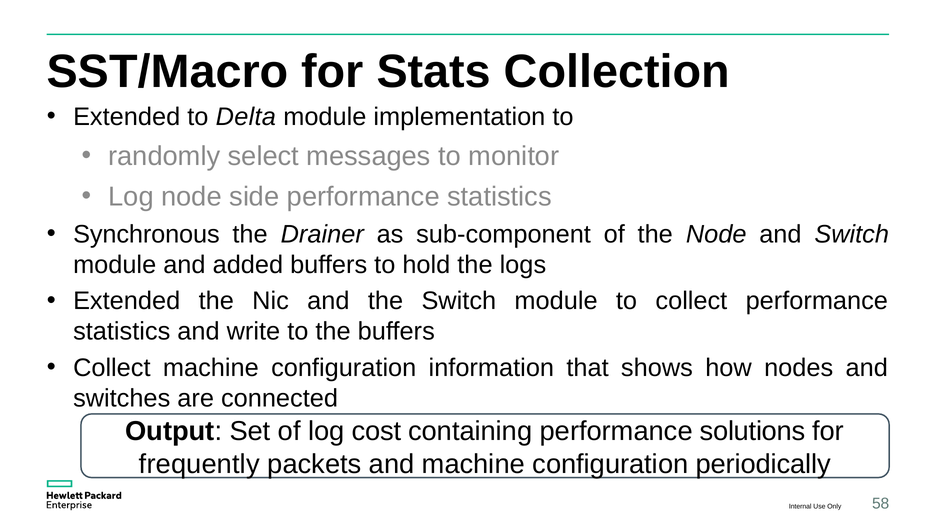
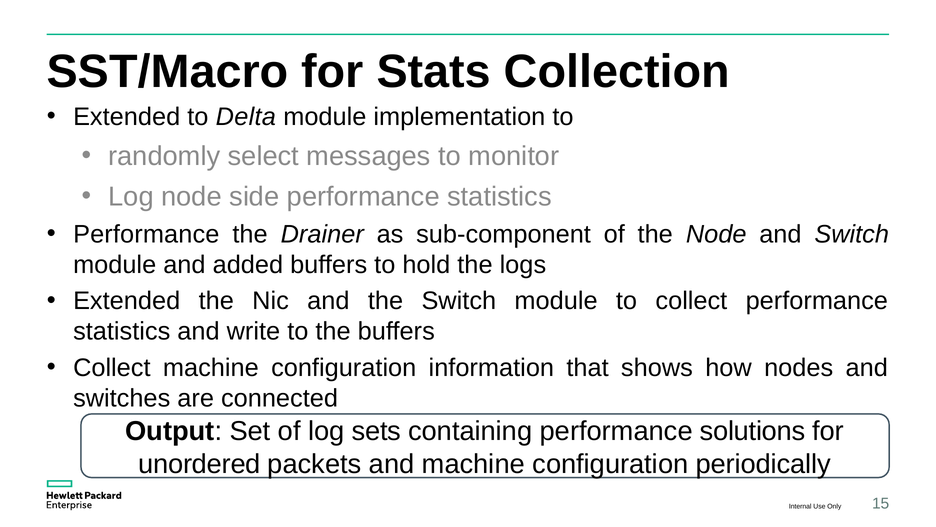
Synchronous at (146, 234): Synchronous -> Performance
cost: cost -> sets
frequently: frequently -> unordered
58: 58 -> 15
